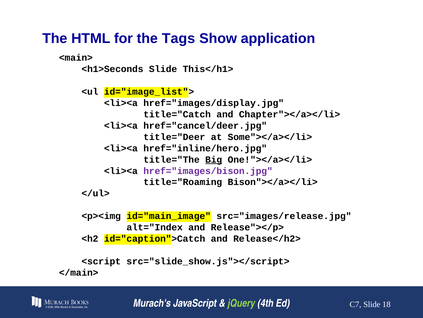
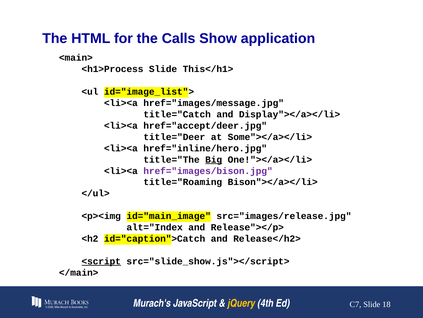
Tags: Tags -> Calls
<h1>Seconds: <h1>Seconds -> <h1>Process
href="images/display.jpg: href="images/display.jpg -> href="images/message.jpg
Chapter"></a></li>: Chapter"></a></li> -> Display"></a></li>
href="cancel/deer.jpg: href="cancel/deer.jpg -> href="accept/deer.jpg
<script underline: none -> present
jQuery colour: light green -> yellow
